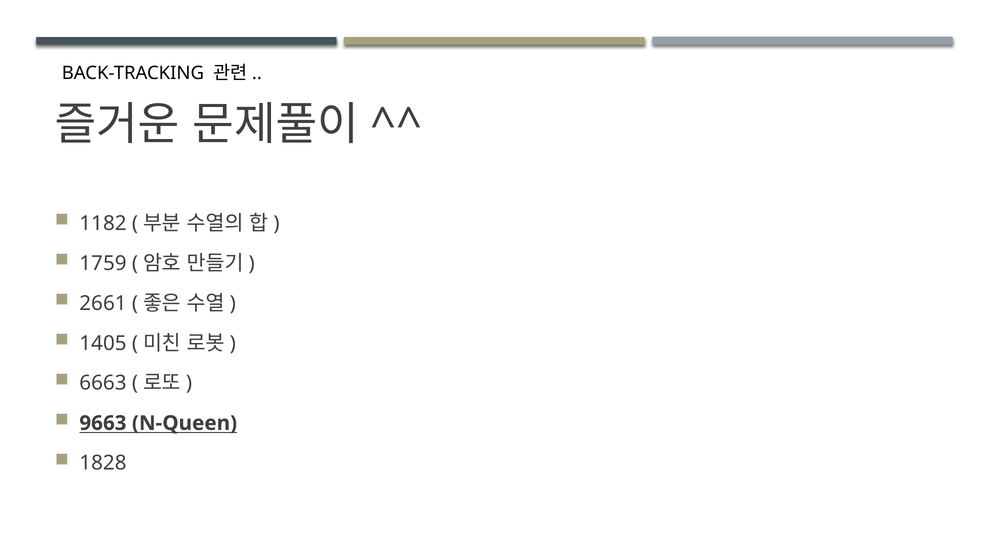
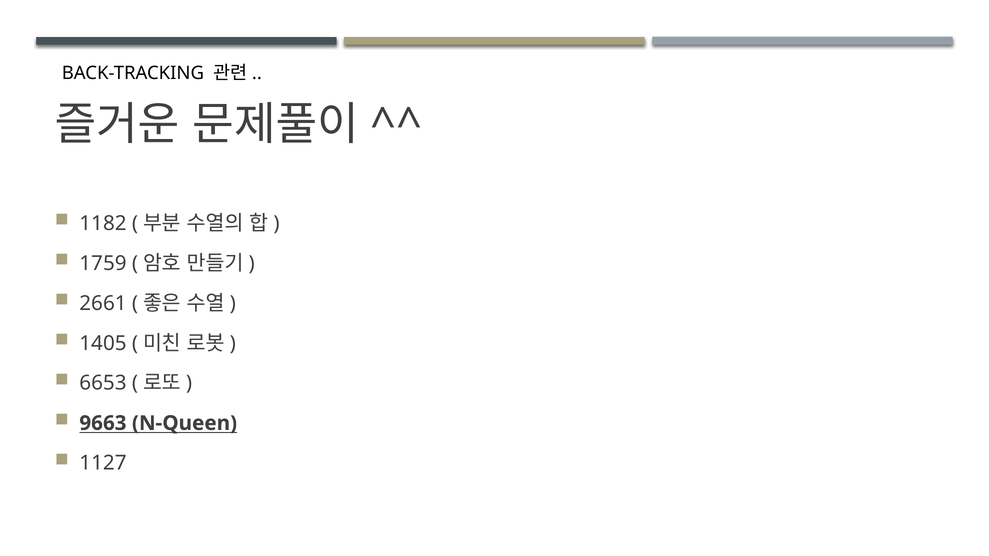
6663: 6663 -> 6653
1828: 1828 -> 1127
